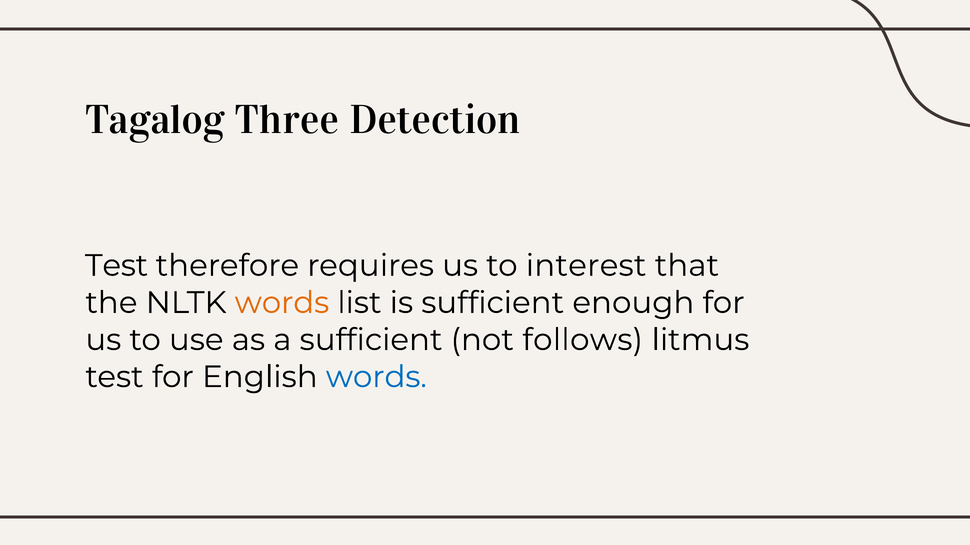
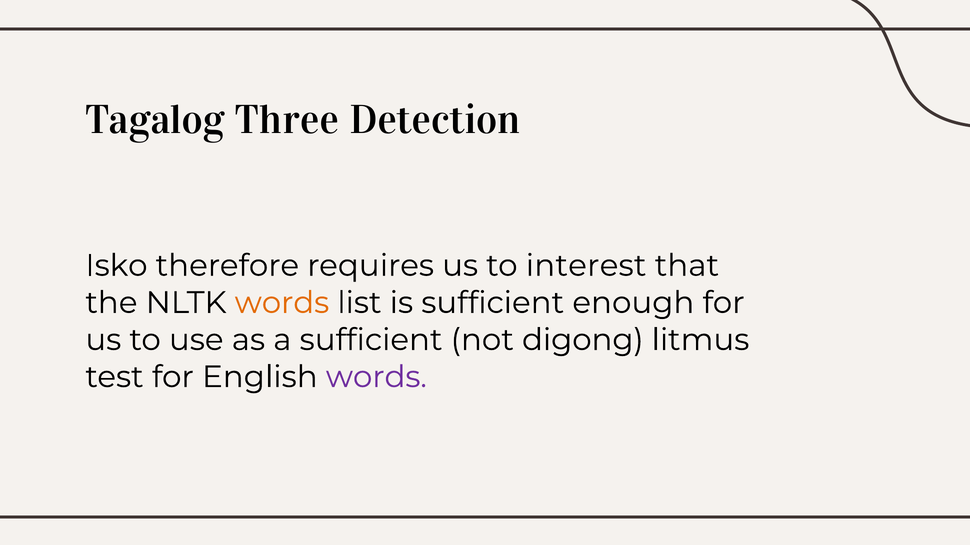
Test at (117, 266): Test -> Isko
follows: follows -> digong
words at (376, 377) colour: blue -> purple
